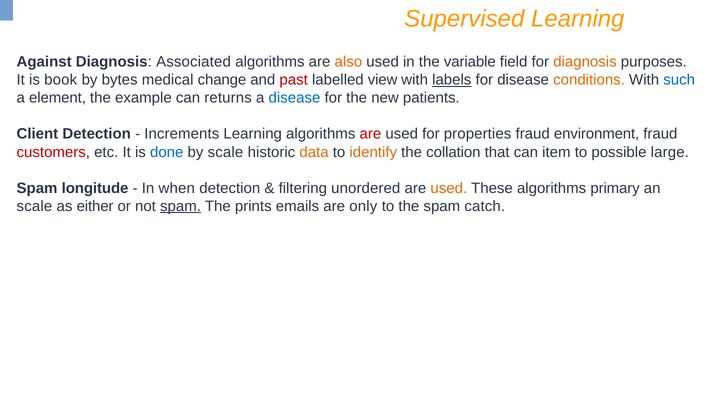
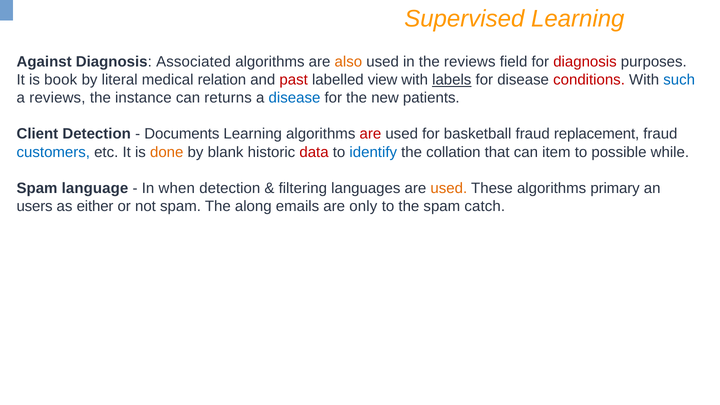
the variable: variable -> reviews
diagnosis at (585, 62) colour: orange -> red
bytes: bytes -> literal
change: change -> relation
conditions colour: orange -> red
a element: element -> reviews
example: example -> instance
Increments: Increments -> Documents
properties: properties -> basketball
environment: environment -> replacement
customers colour: red -> blue
done colour: blue -> orange
by scale: scale -> blank
data colour: orange -> red
identify colour: orange -> blue
large: large -> while
longitude: longitude -> language
unordered: unordered -> languages
scale at (34, 206): scale -> users
spam at (181, 206) underline: present -> none
prints: prints -> along
